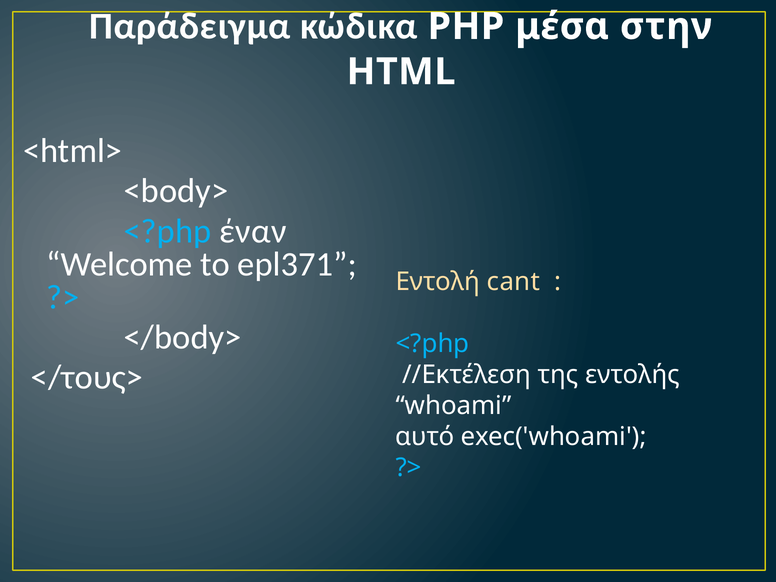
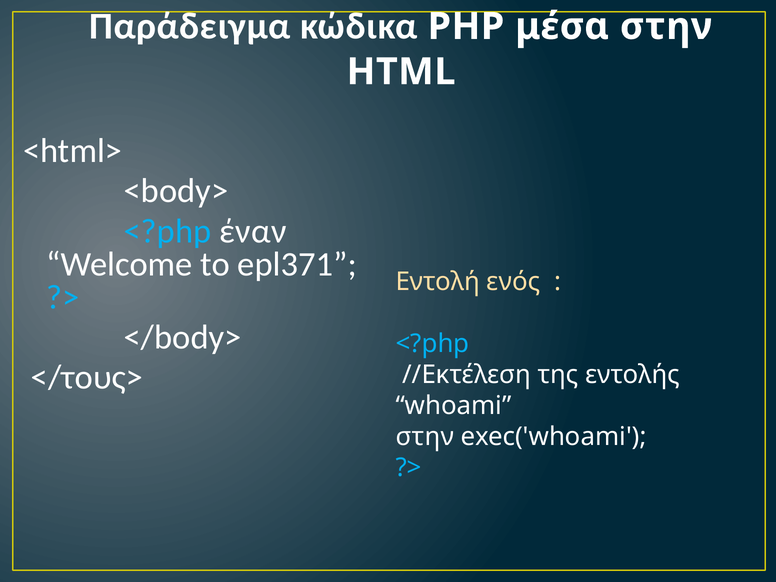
cant: cant -> ενός
αυτό at (425, 437): αυτό -> στην
